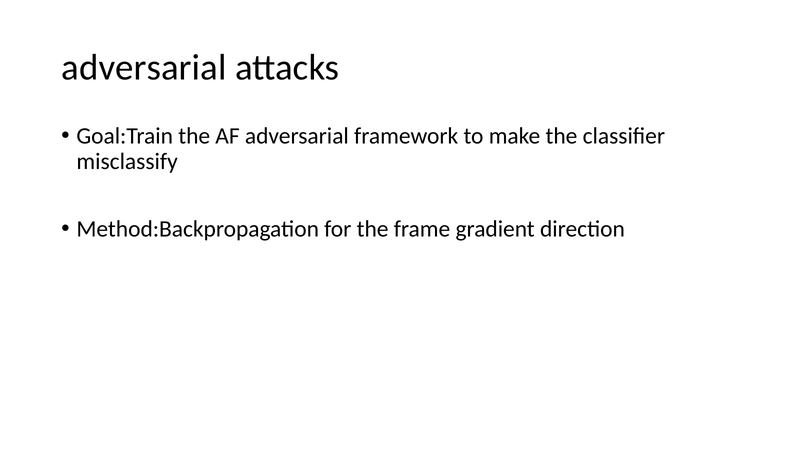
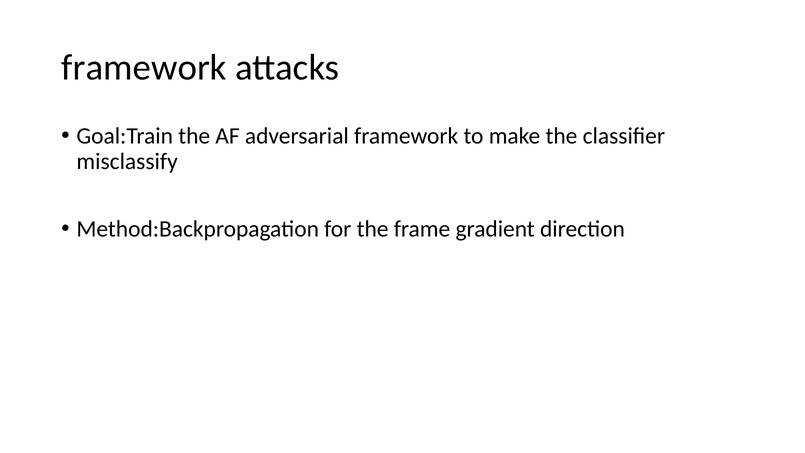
adversarial at (144, 68): adversarial -> framework
